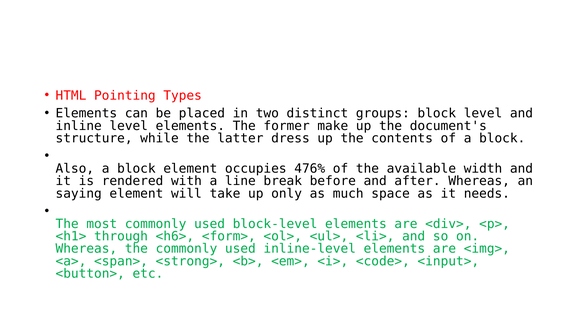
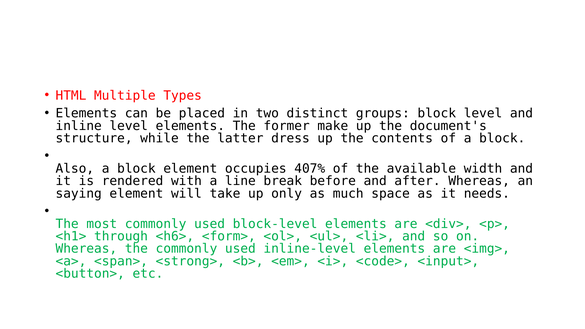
Pointing: Pointing -> Multiple
476%: 476% -> 407%
